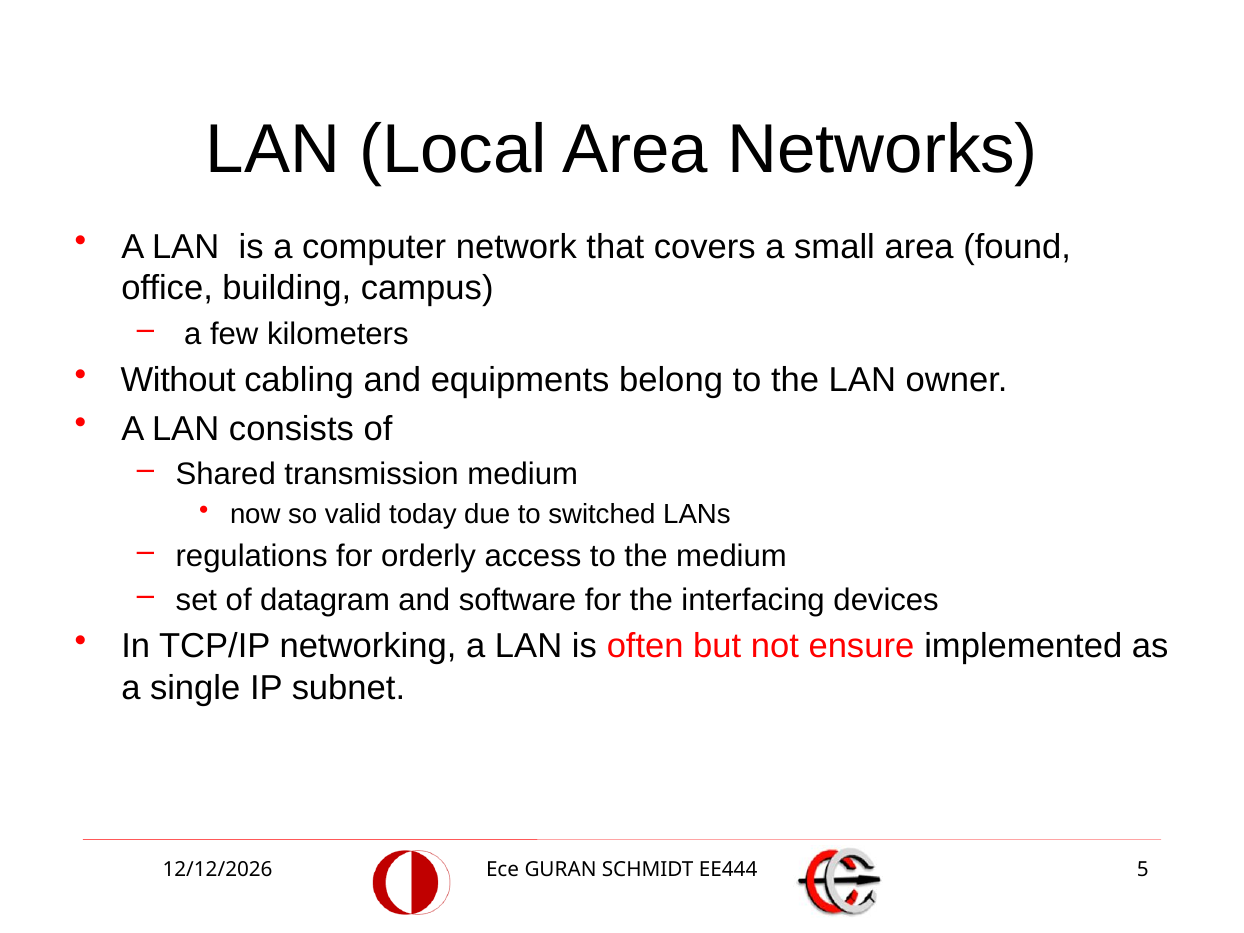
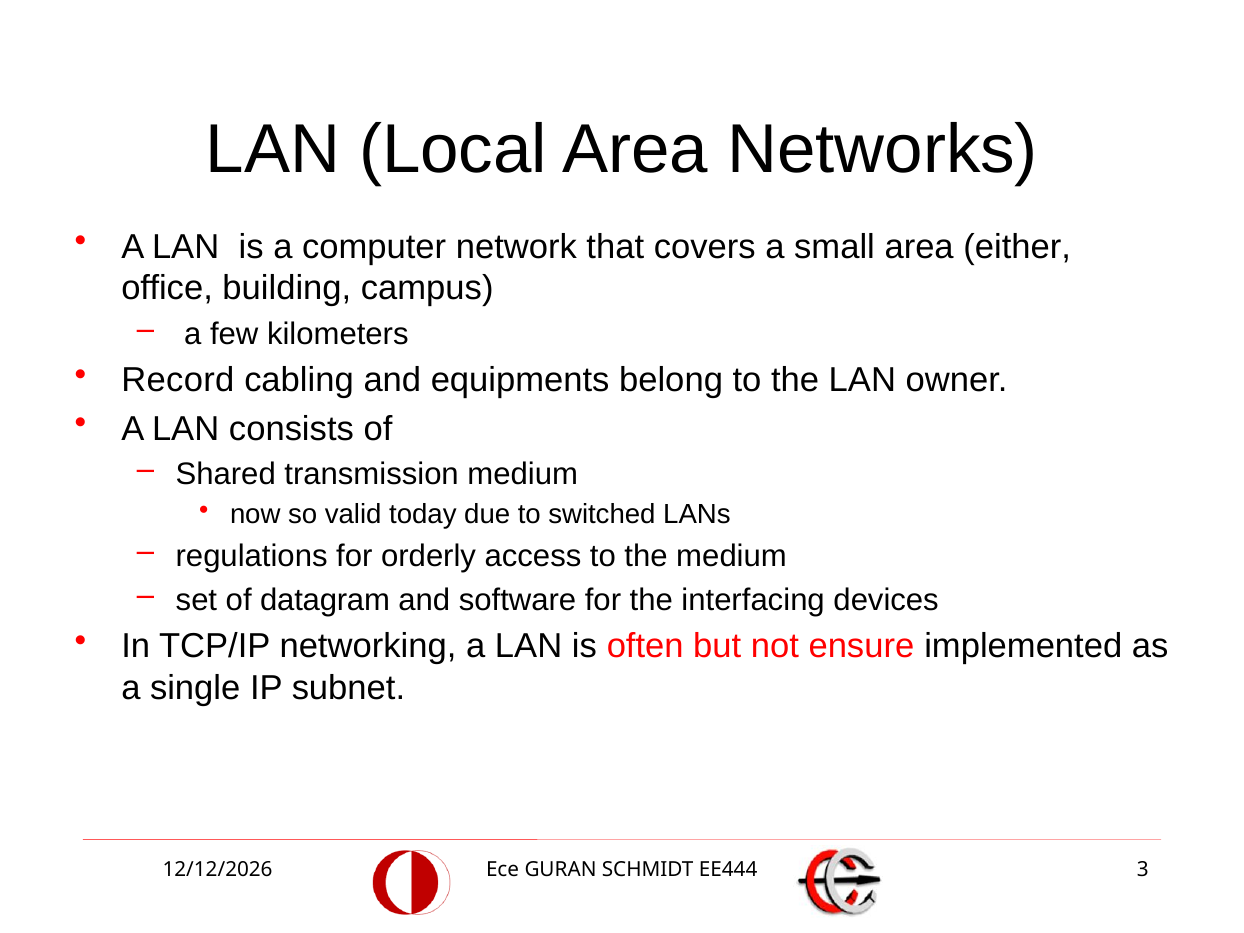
found: found -> either
Without: Without -> Record
5: 5 -> 3
